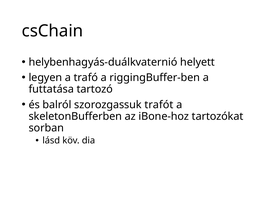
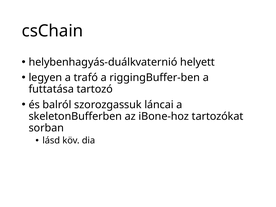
trafót: trafót -> láncai
